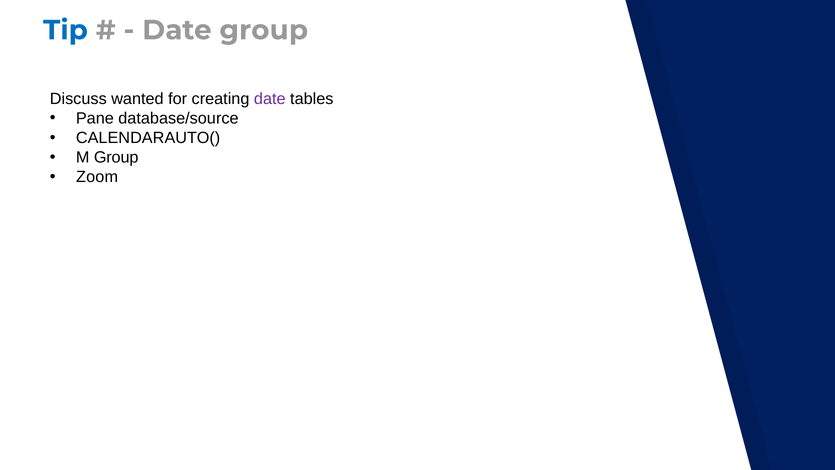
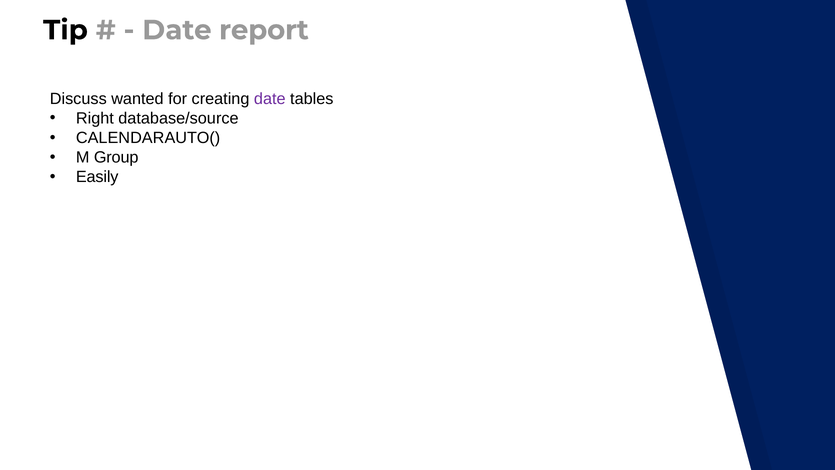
Tip colour: blue -> black
Date group: group -> report
Pane: Pane -> Right
Zoom: Zoom -> Easily
